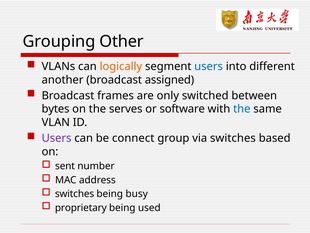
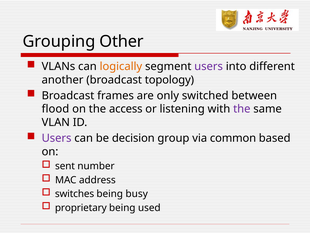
users at (209, 66) colour: blue -> purple
assigned: assigned -> topology
bytes: bytes -> flood
serves: serves -> access
software: software -> listening
the at (242, 109) colour: blue -> purple
connect: connect -> decision
via switches: switches -> common
